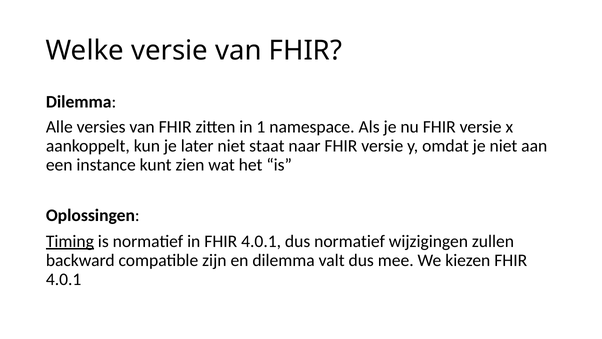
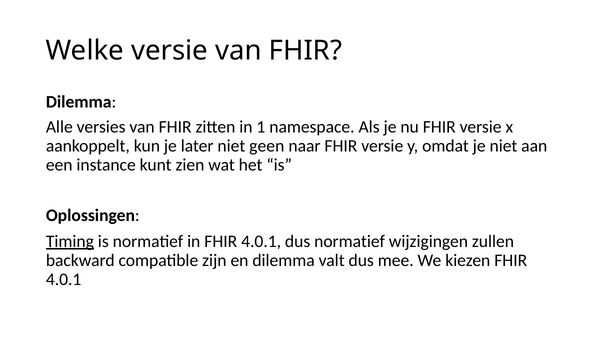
staat: staat -> geen
